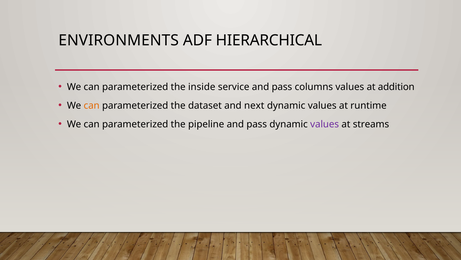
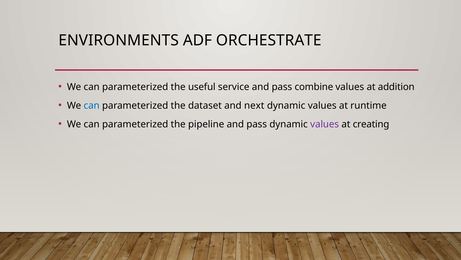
HIERARCHICAL: HIERARCHICAL -> ORCHESTRATE
inside: inside -> useful
columns: columns -> combine
can at (92, 105) colour: orange -> blue
streams: streams -> creating
